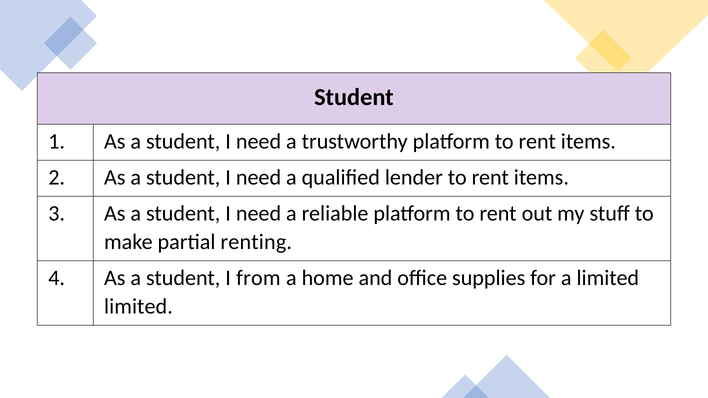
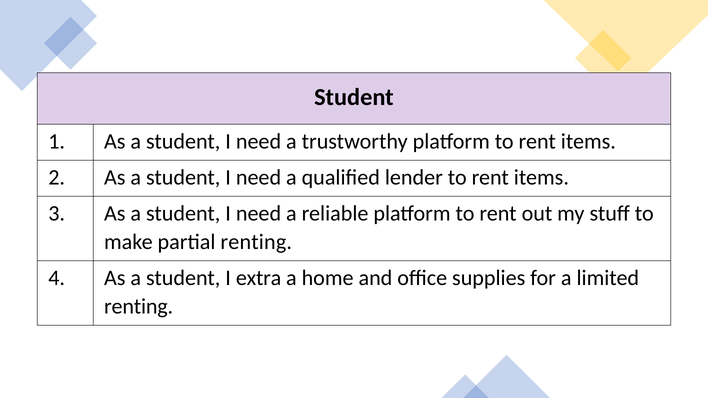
from: from -> extra
limited at (138, 307): limited -> renting
